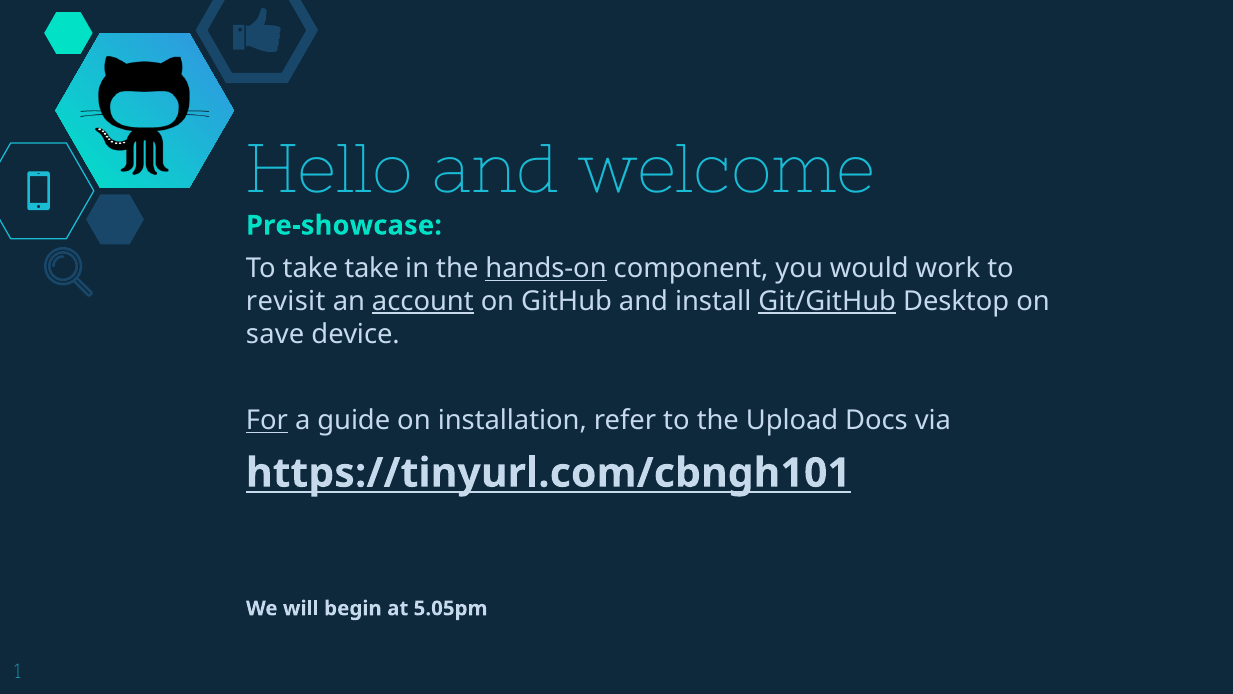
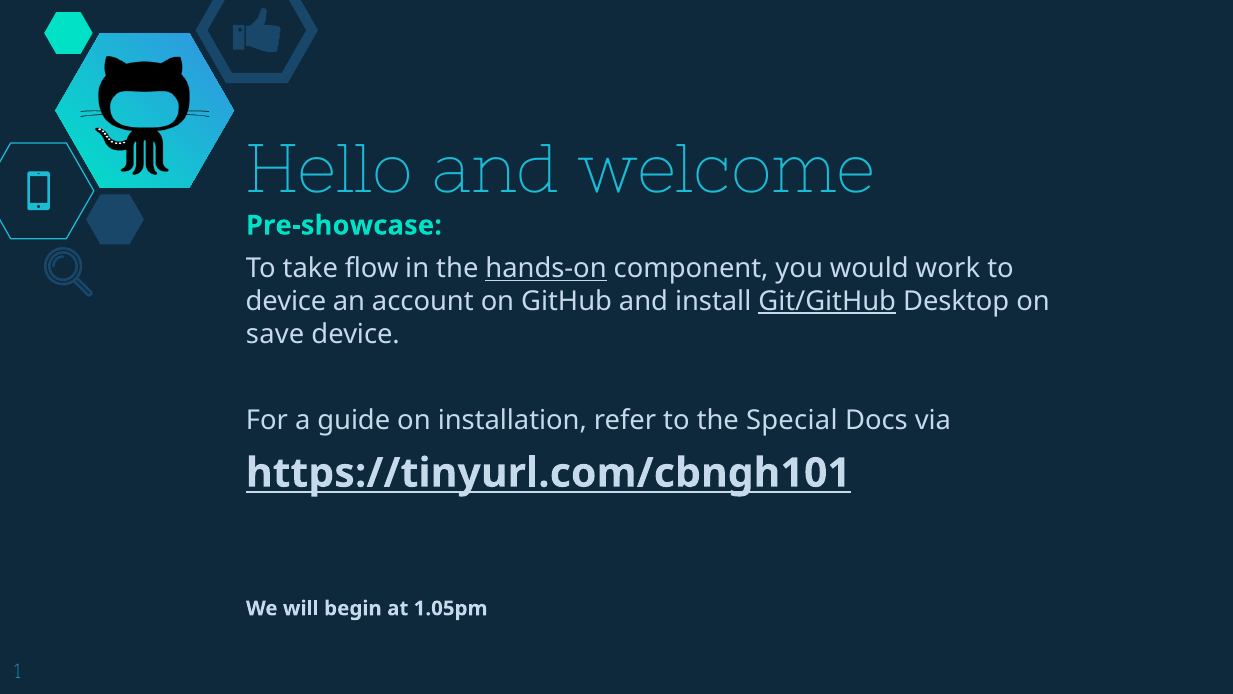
take take: take -> flow
revisit at (286, 301): revisit -> device
account underline: present -> none
For underline: present -> none
Upload: Upload -> Special
5.05pm: 5.05pm -> 1.05pm
